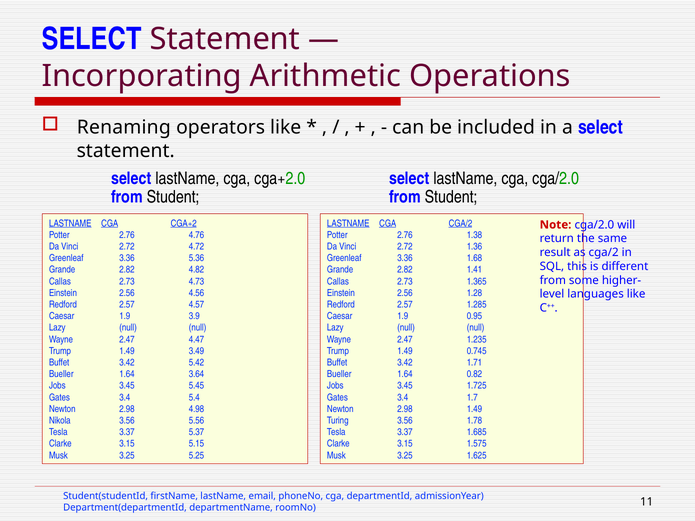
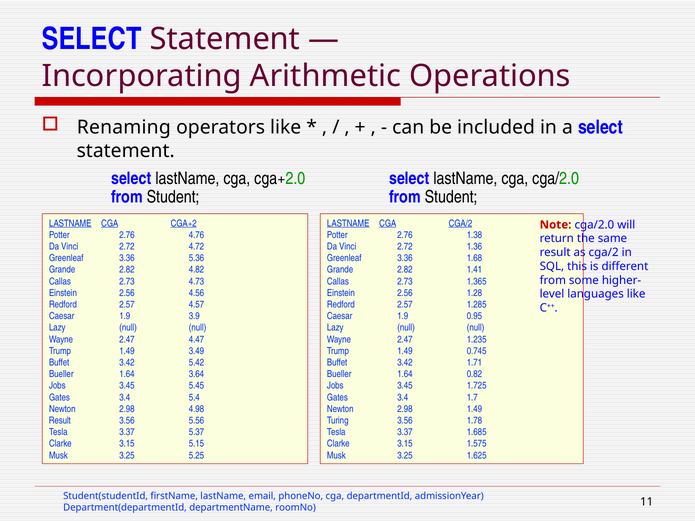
Nikola at (60, 421): Nikola -> Result
